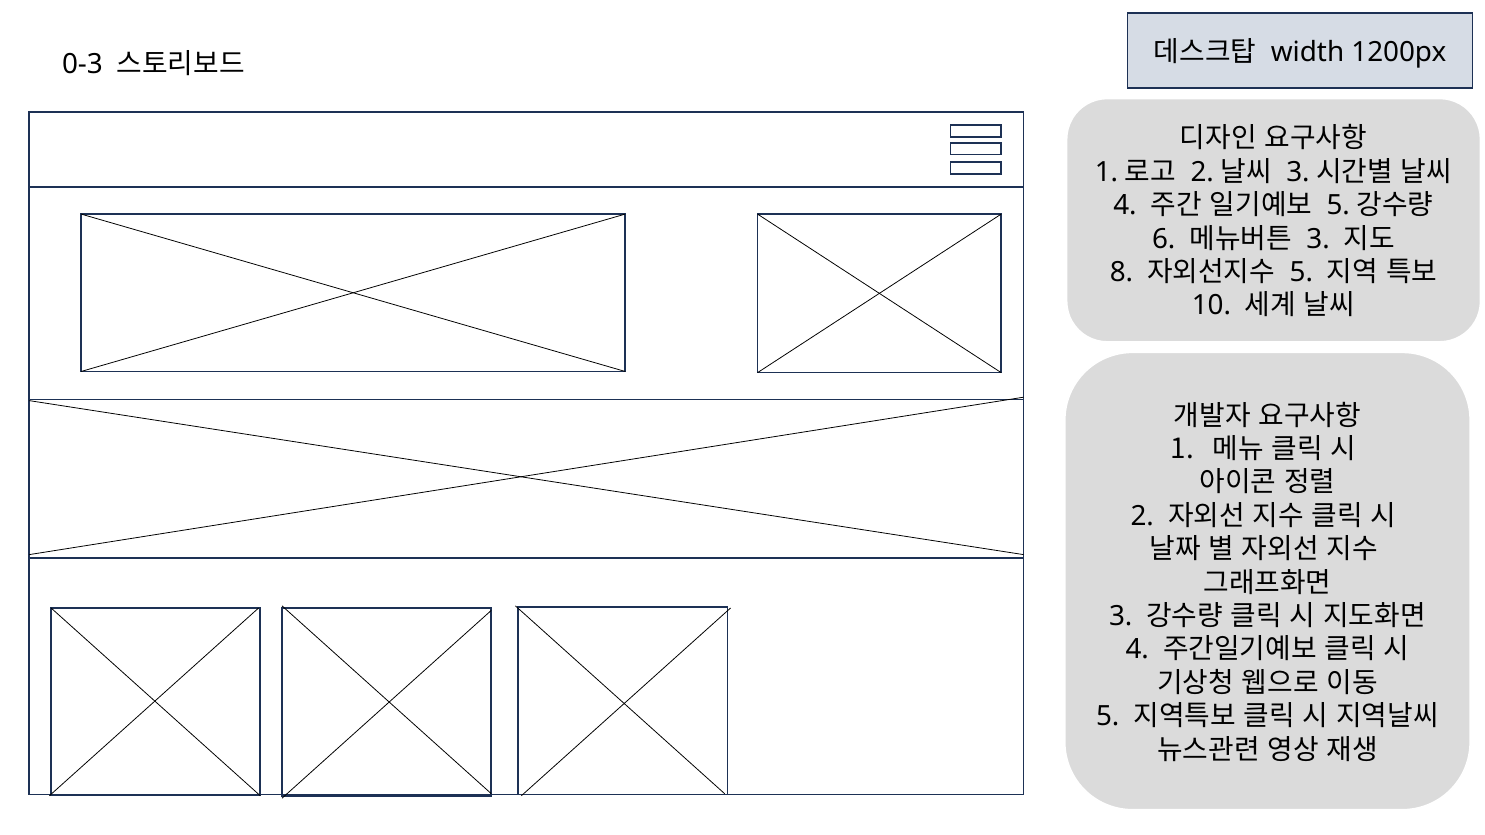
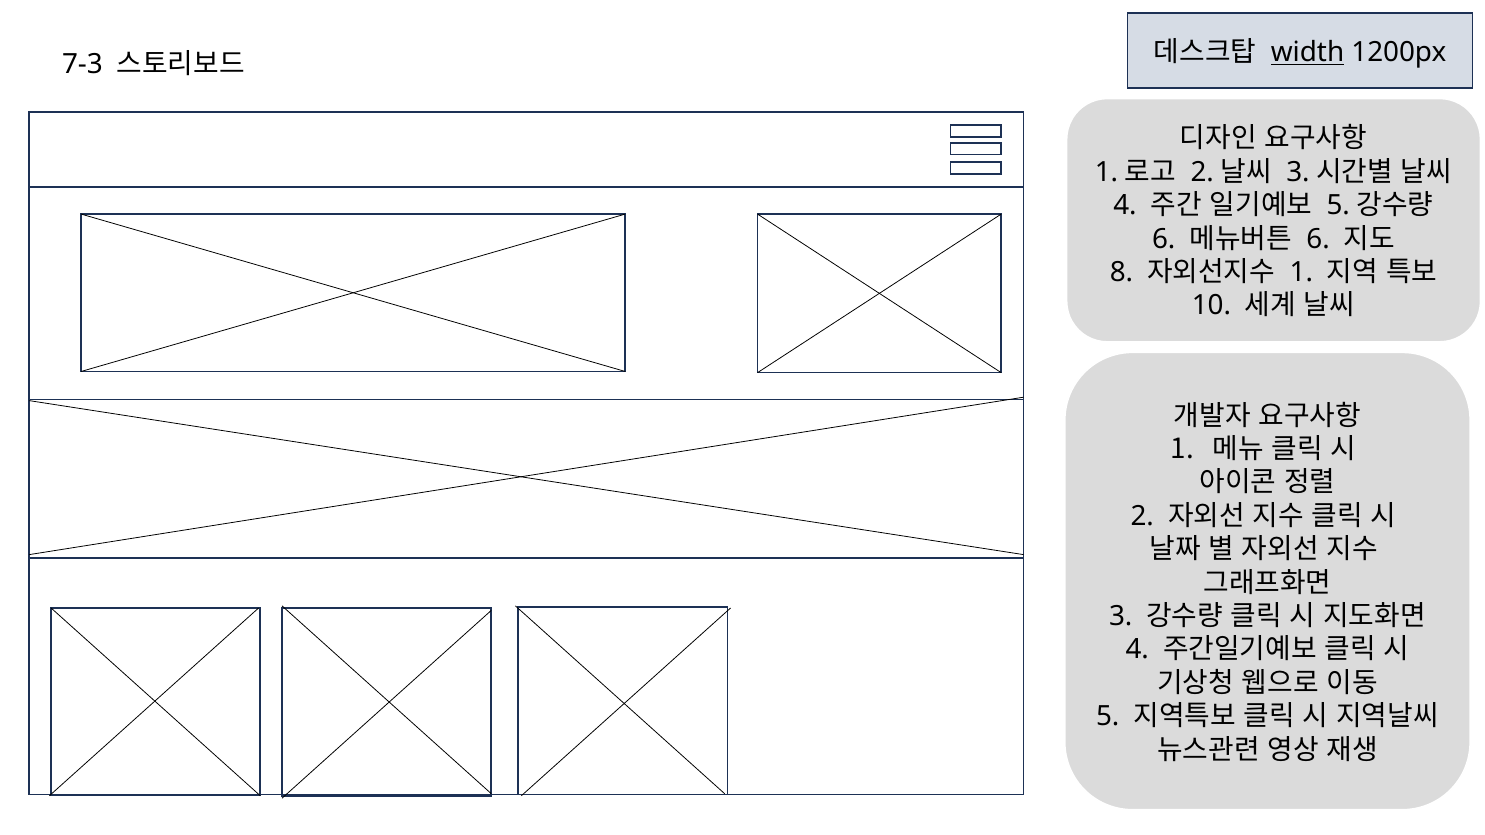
width underline: none -> present
0-3: 0-3 -> 7-3
3 at (1318, 239): 3 -> 6
5 at (1301, 272): 5 -> 1
